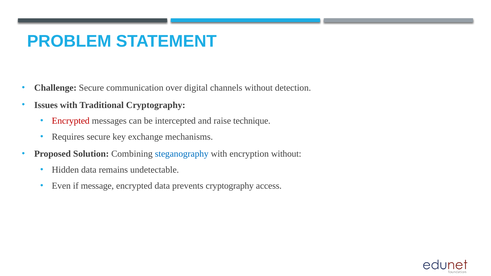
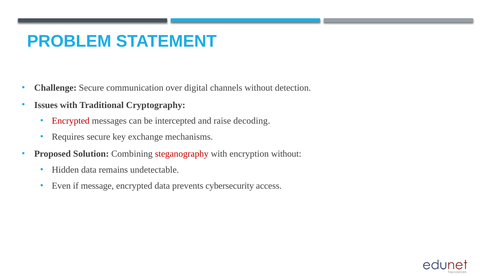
technique: technique -> decoding
steganography colour: blue -> red
prevents cryptography: cryptography -> cybersecurity
